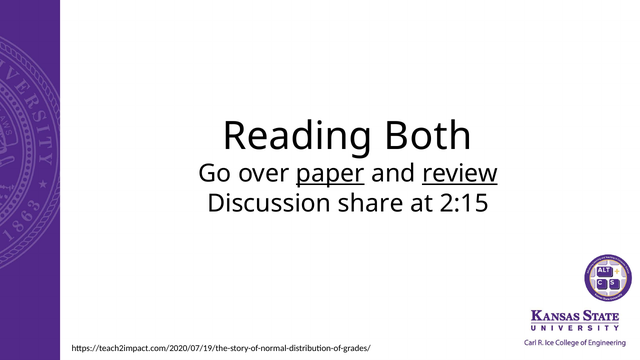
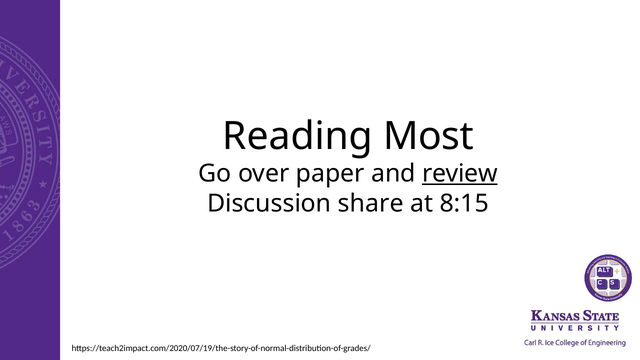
Both: Both -> Most
paper underline: present -> none
2:15: 2:15 -> 8:15
